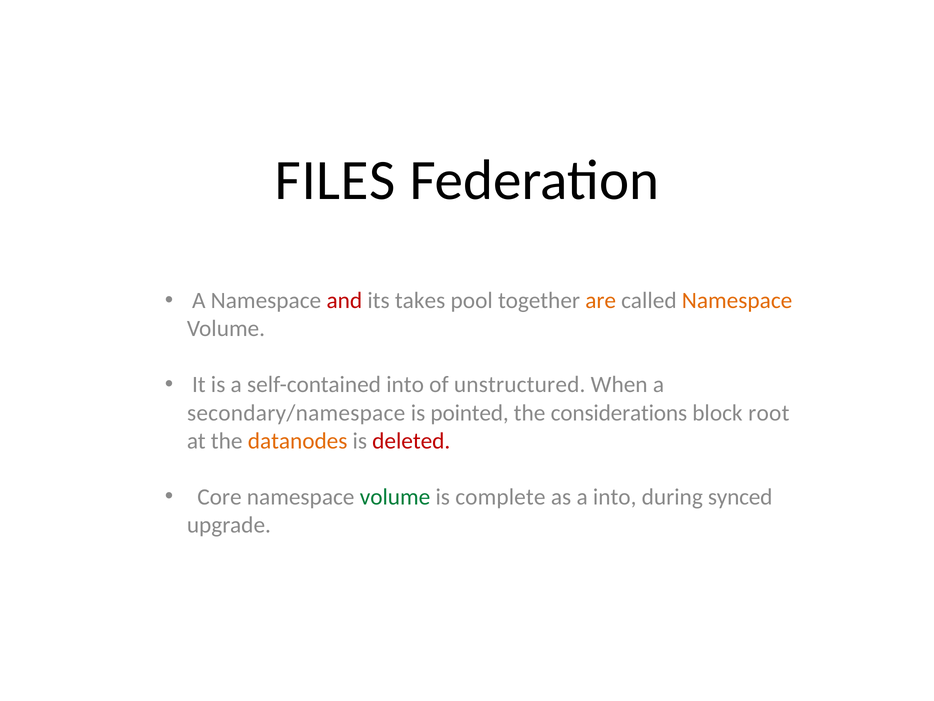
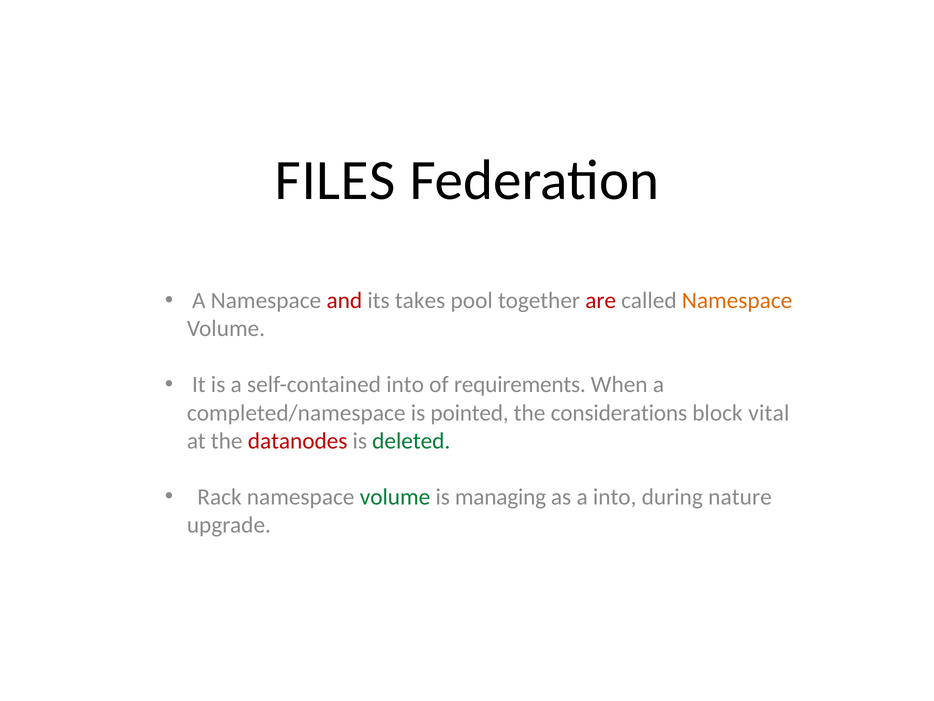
are colour: orange -> red
unstructured: unstructured -> requirements
secondary/namespace: secondary/namespace -> completed/namespace
root: root -> vital
datanodes colour: orange -> red
deleted colour: red -> green
Core: Core -> Rack
complete: complete -> managing
synced: synced -> nature
